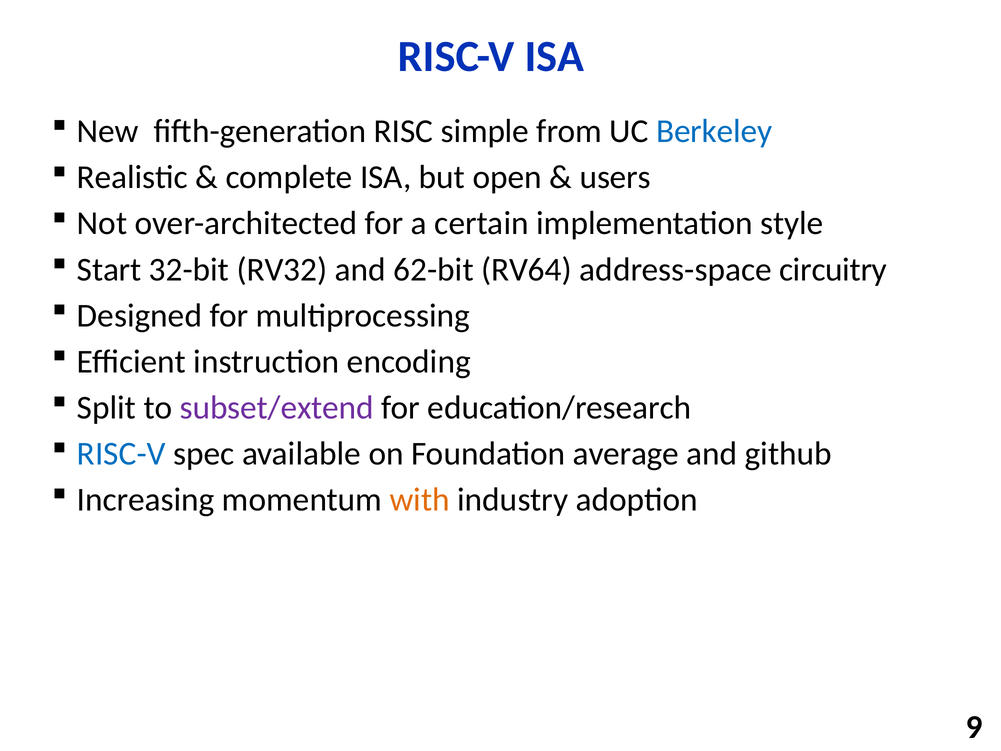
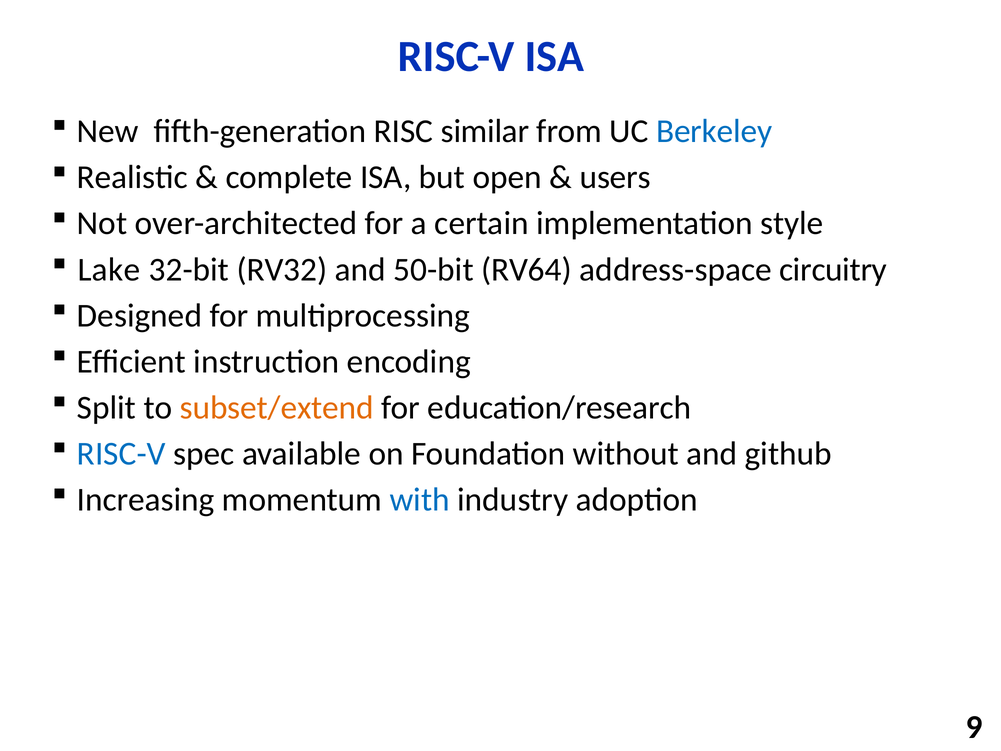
simple: simple -> similar
Start: Start -> Lake
62-bit: 62-bit -> 50-bit
subset/extend colour: purple -> orange
average: average -> without
with colour: orange -> blue
